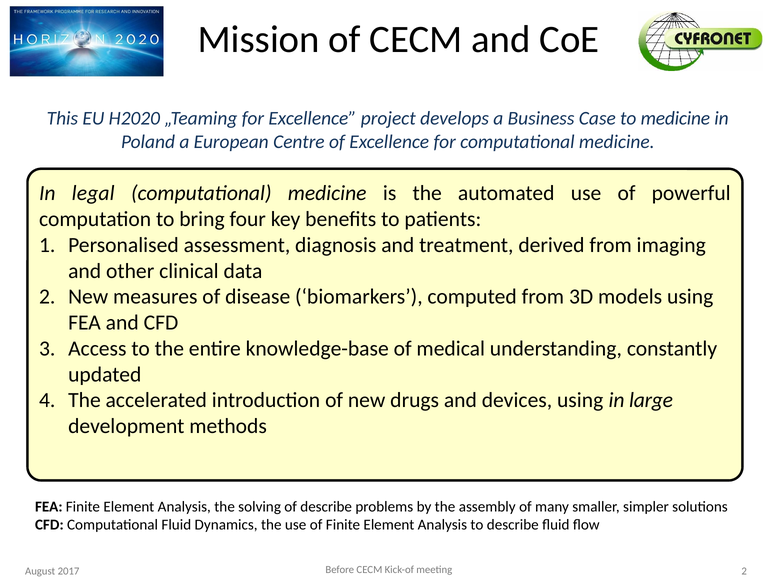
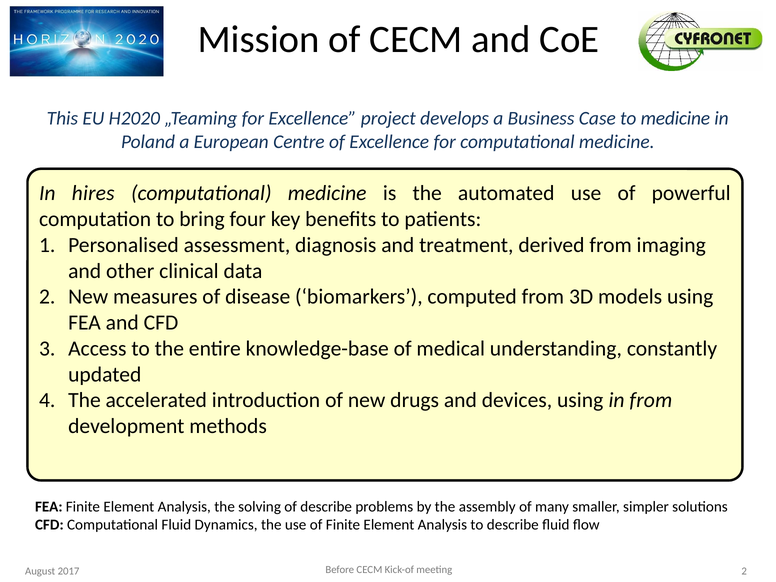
legal: legal -> hires
in large: large -> from
